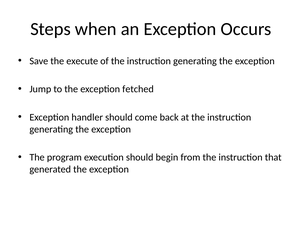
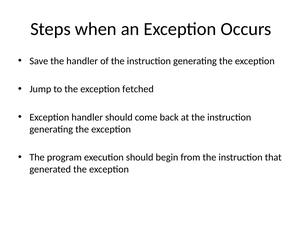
the execute: execute -> handler
